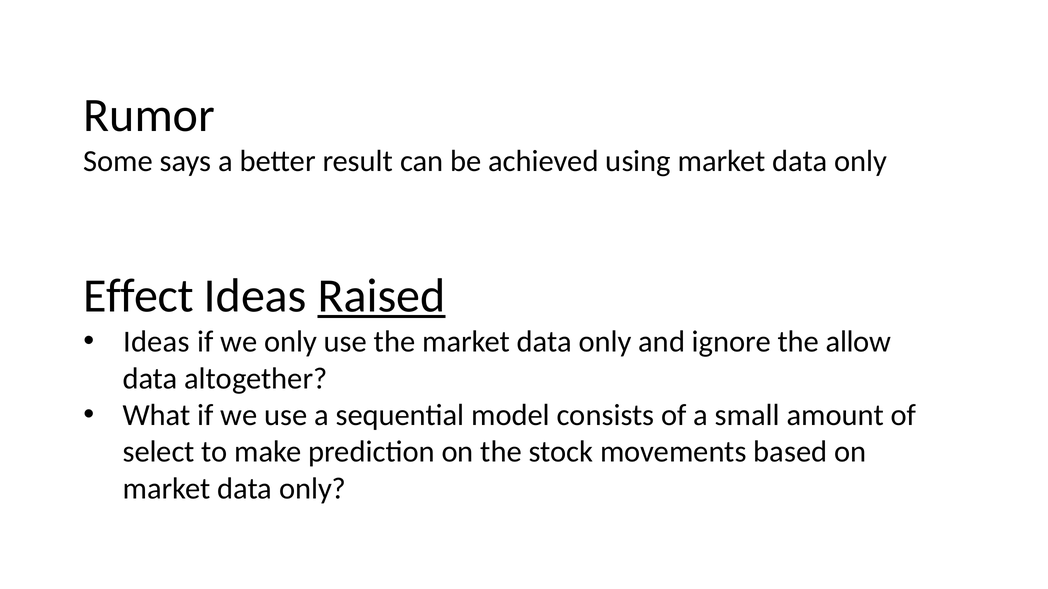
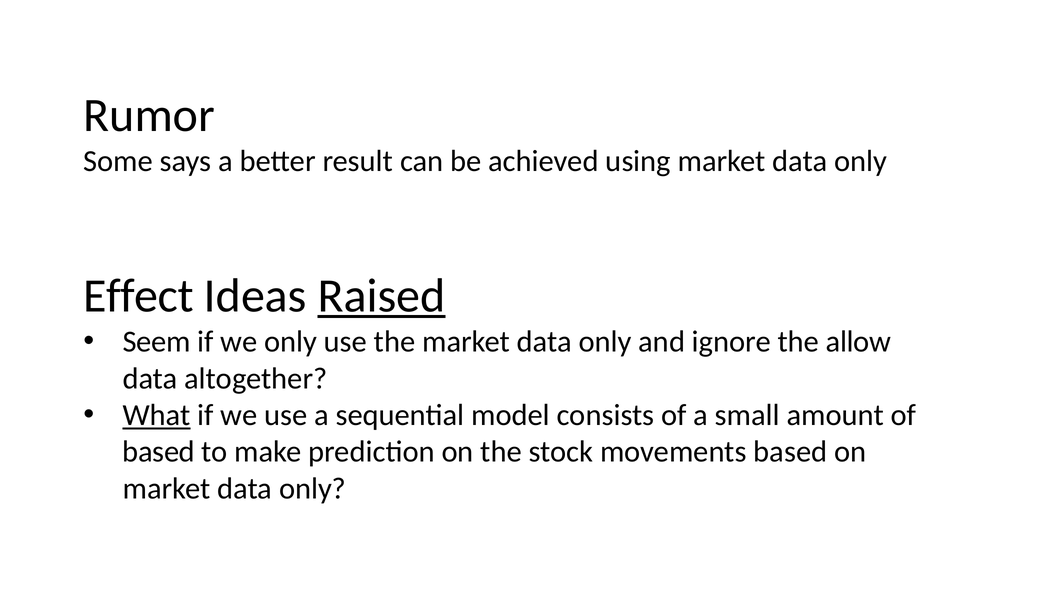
Ideas at (156, 342): Ideas -> Seem
What underline: none -> present
select at (159, 452): select -> based
